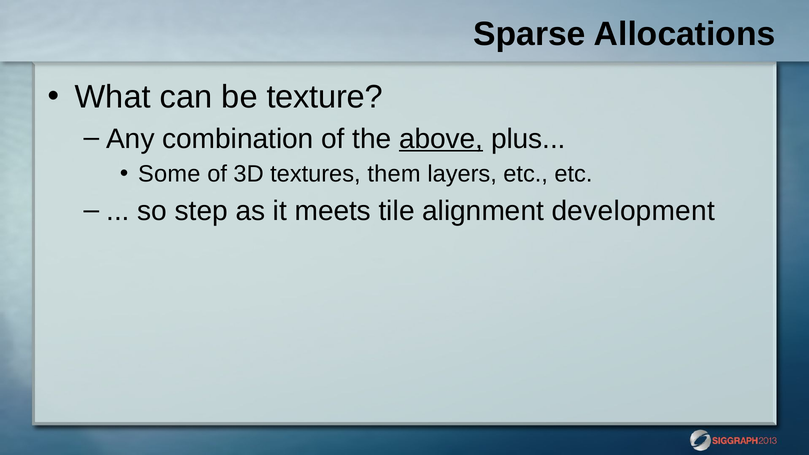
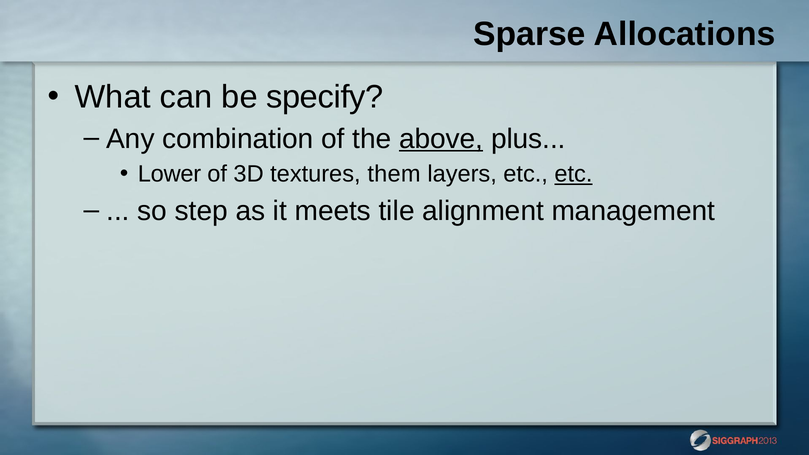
texture: texture -> specify
Some: Some -> Lower
etc at (573, 174) underline: none -> present
development: development -> management
